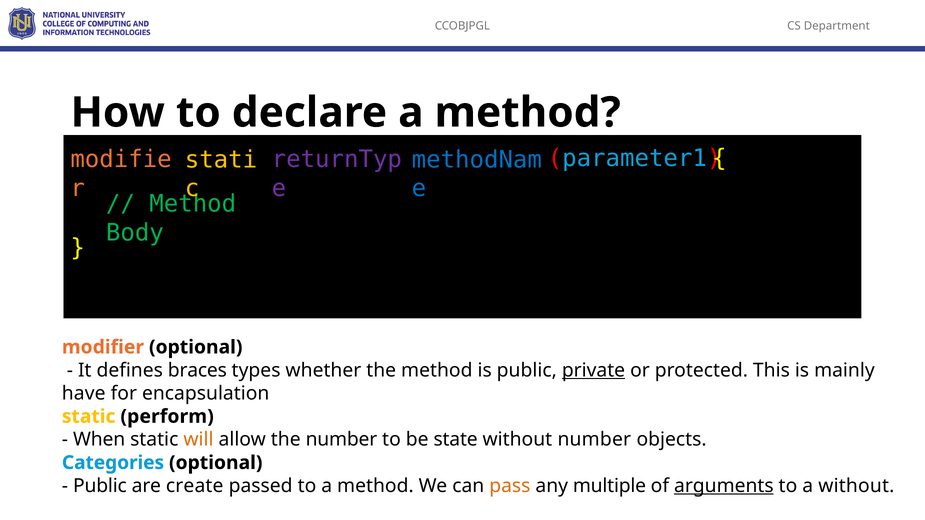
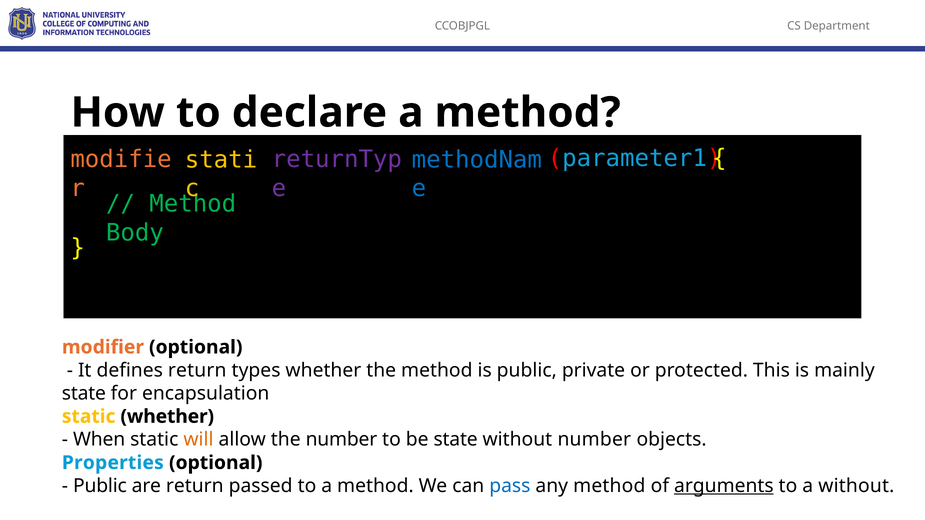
defines braces: braces -> return
private underline: present -> none
have at (84, 394): have -> state
static perform: perform -> whether
Categories: Categories -> Properties
are create: create -> return
pass colour: orange -> blue
any multiple: multiple -> method
